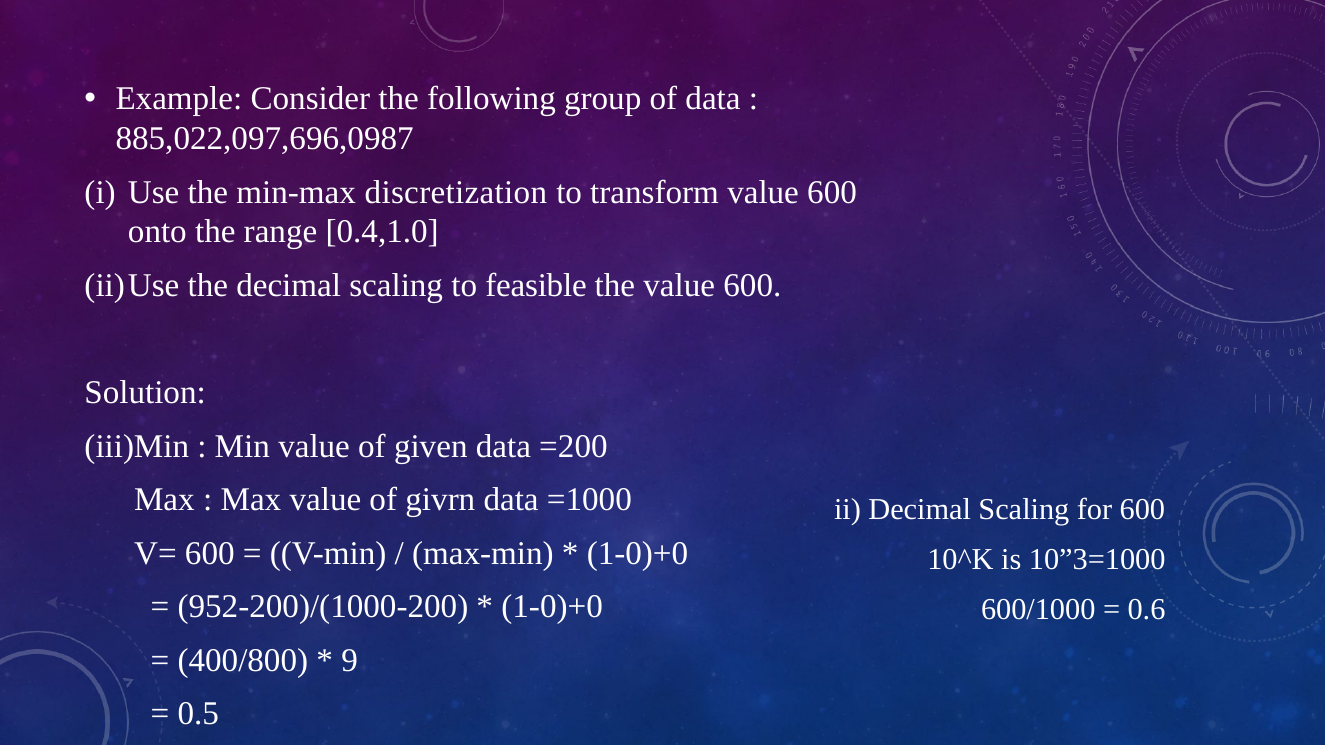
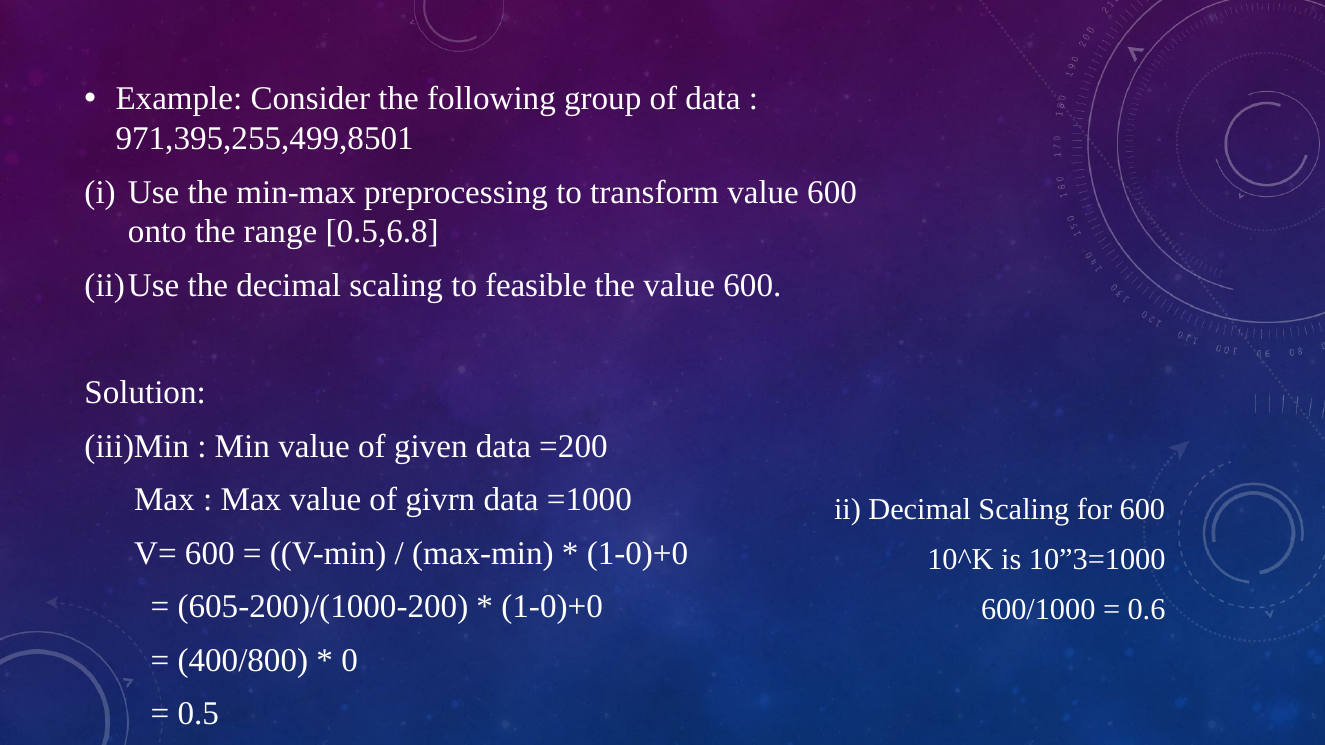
885,022,097,696,0987: 885,022,097,696,0987 -> 971,395,255,499,8501
discretization: discretization -> preprocessing
0.4,1.0: 0.4,1.0 -> 0.5,6.8
952-200)/(1000-200: 952-200)/(1000-200 -> 605-200)/(1000-200
9: 9 -> 0
